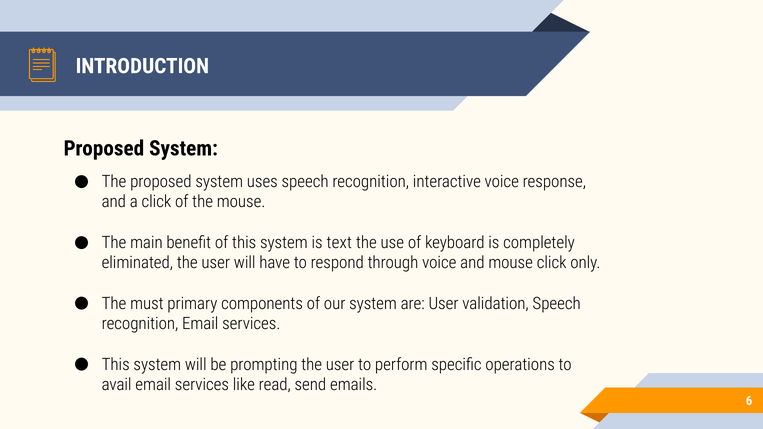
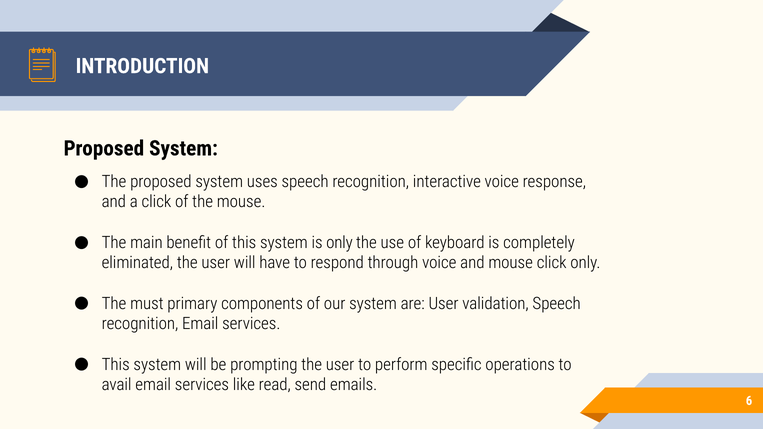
is text: text -> only
